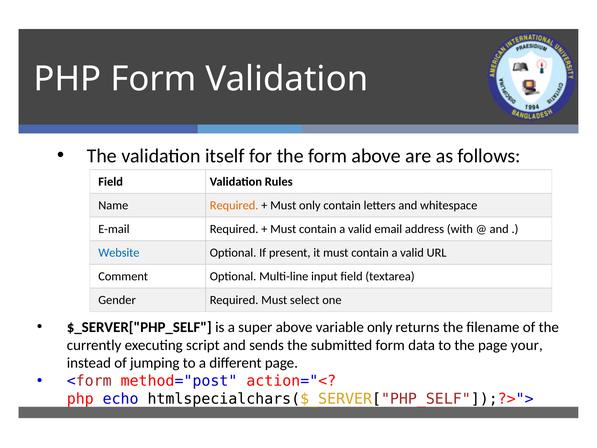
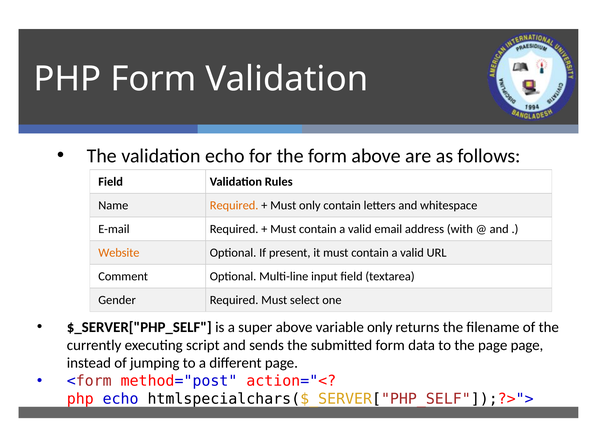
validation itself: itself -> echo
Website colour: blue -> orange
page your: your -> page
